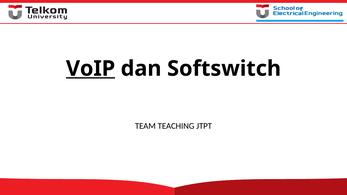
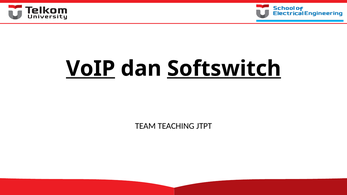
Softswitch underline: none -> present
